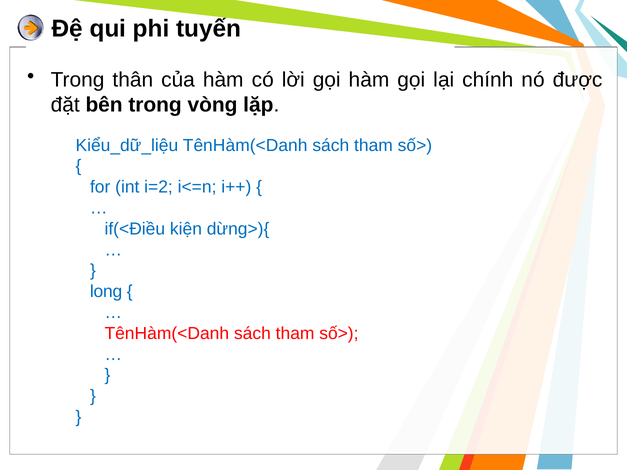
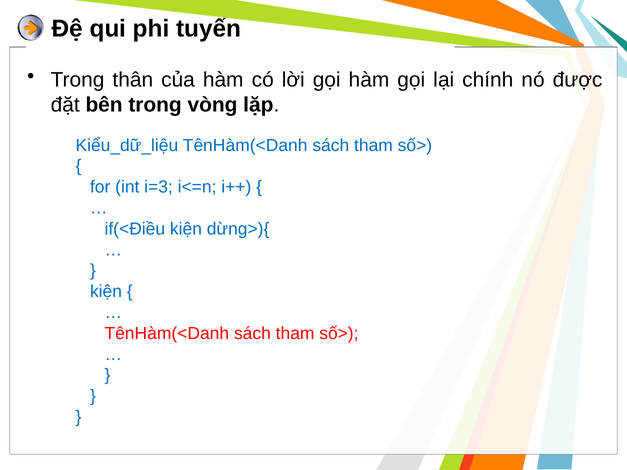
i=2: i=2 -> i=3
long at (106, 292): long -> kiện
